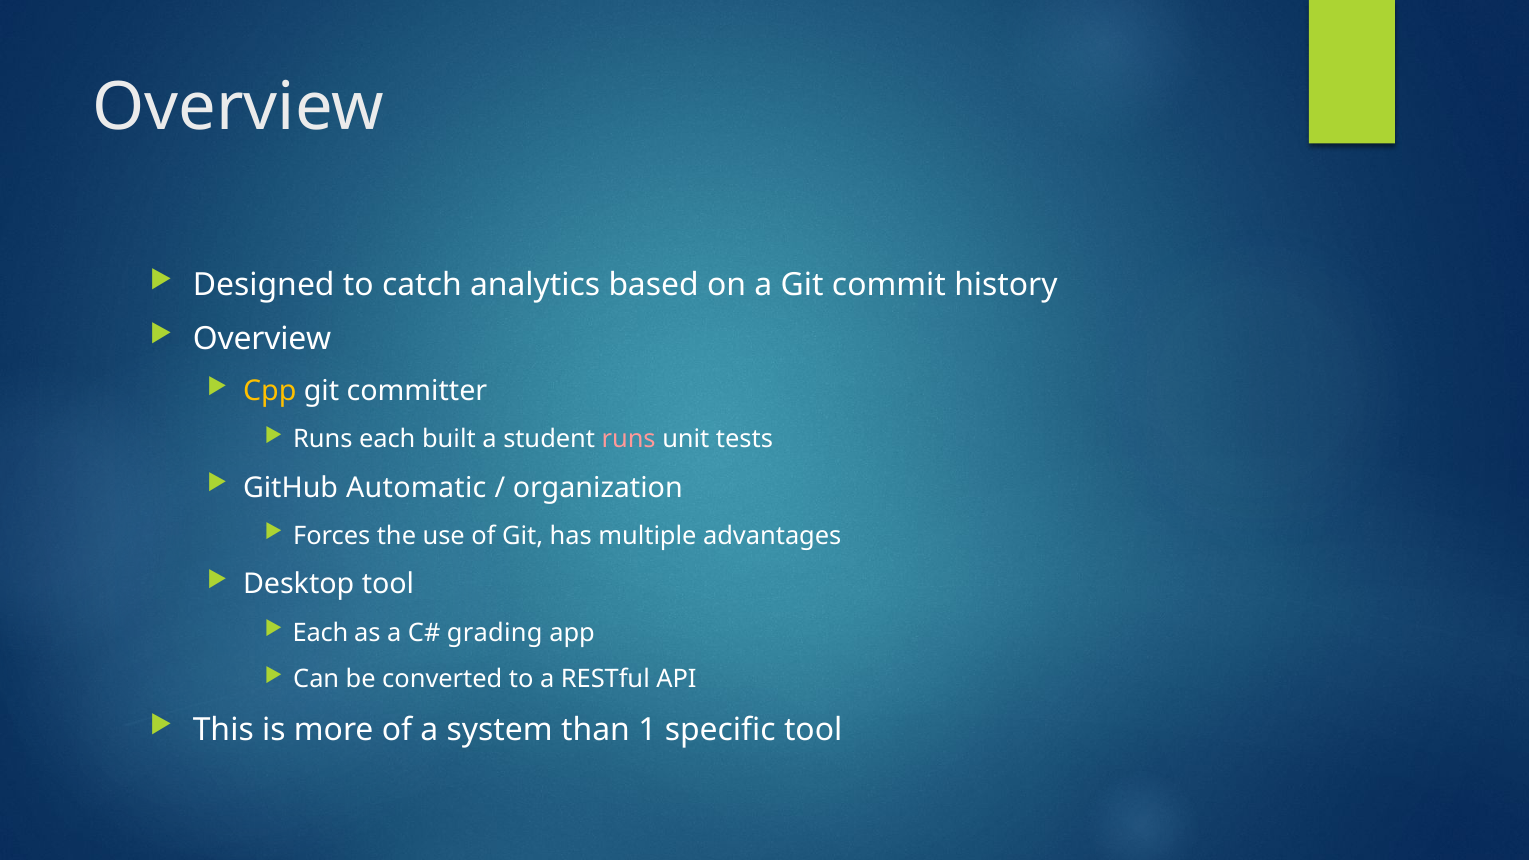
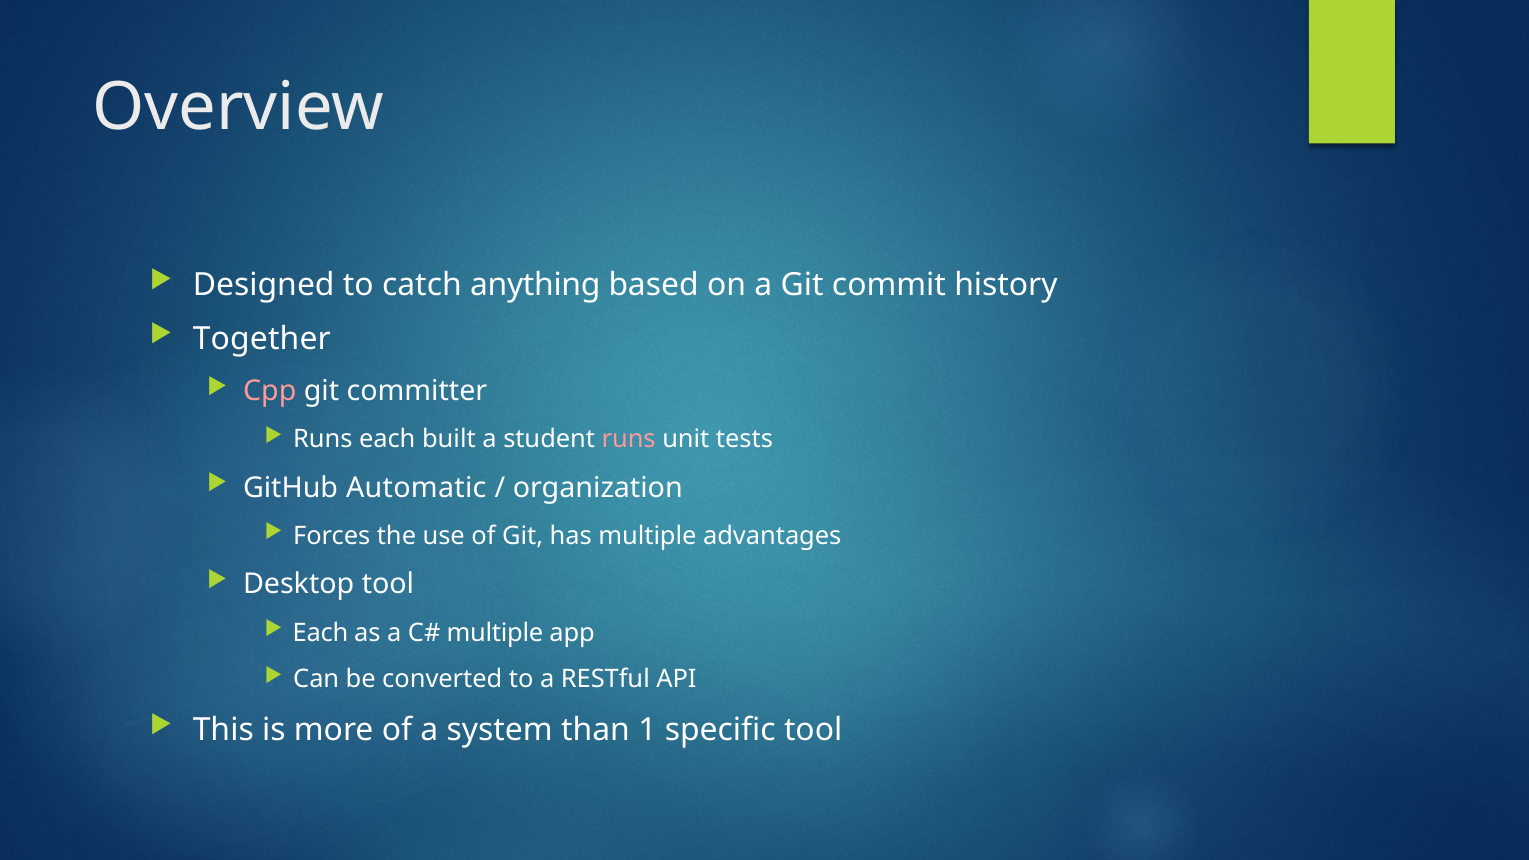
analytics: analytics -> anything
Overview at (262, 339): Overview -> Together
Cpp colour: yellow -> pink
grading at (495, 633): grading -> multiple
